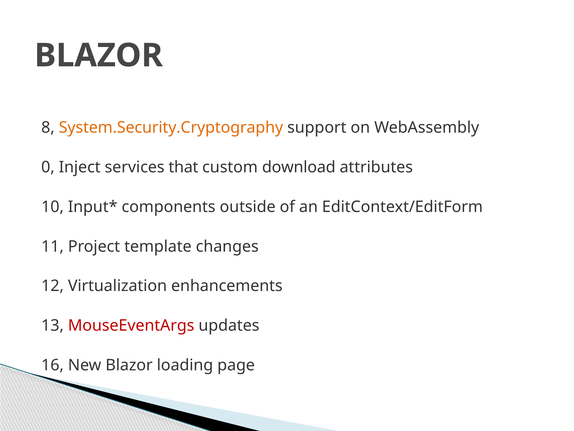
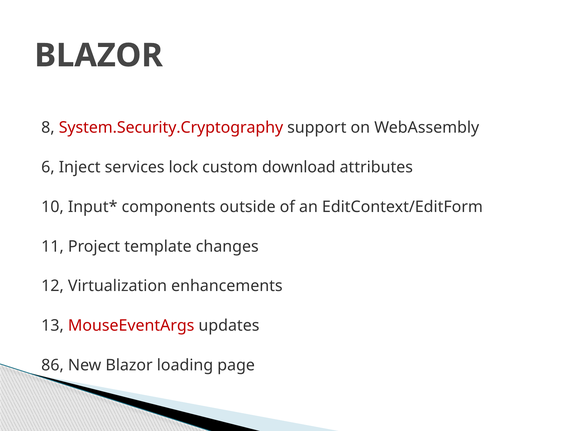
System.Security.Cryptography colour: orange -> red
0: 0 -> 6
that: that -> lock
16: 16 -> 86
